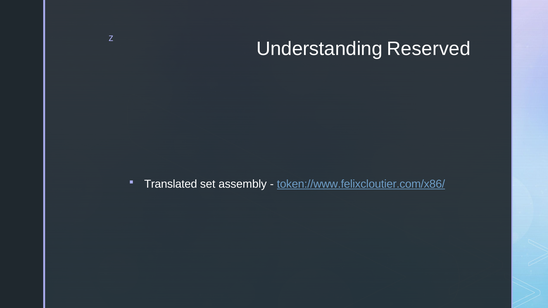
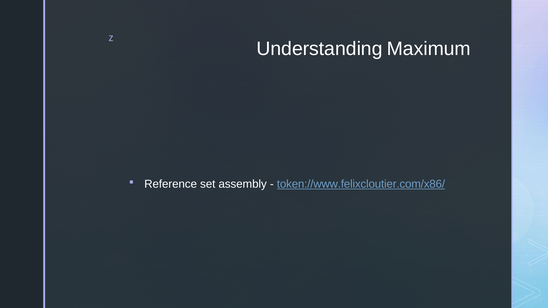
Reserved: Reserved -> Maximum
Translated: Translated -> Reference
